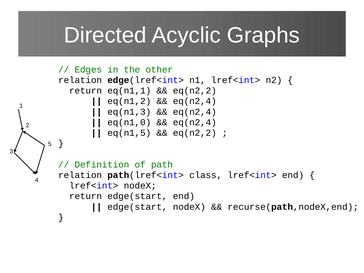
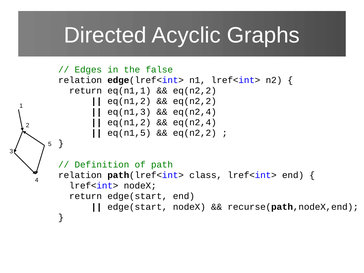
other: other -> false
eq(n2,4 at (195, 101): eq(n2,4 -> eq(n2,2
eq(n1,0 at (129, 122): eq(n1,0 -> eq(n1,2
